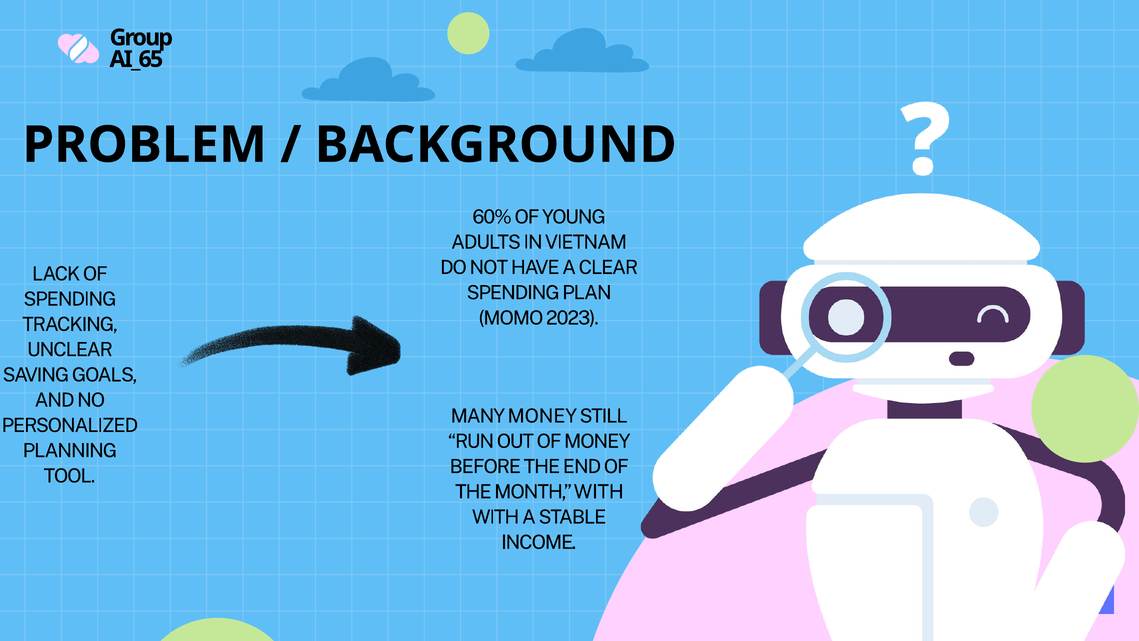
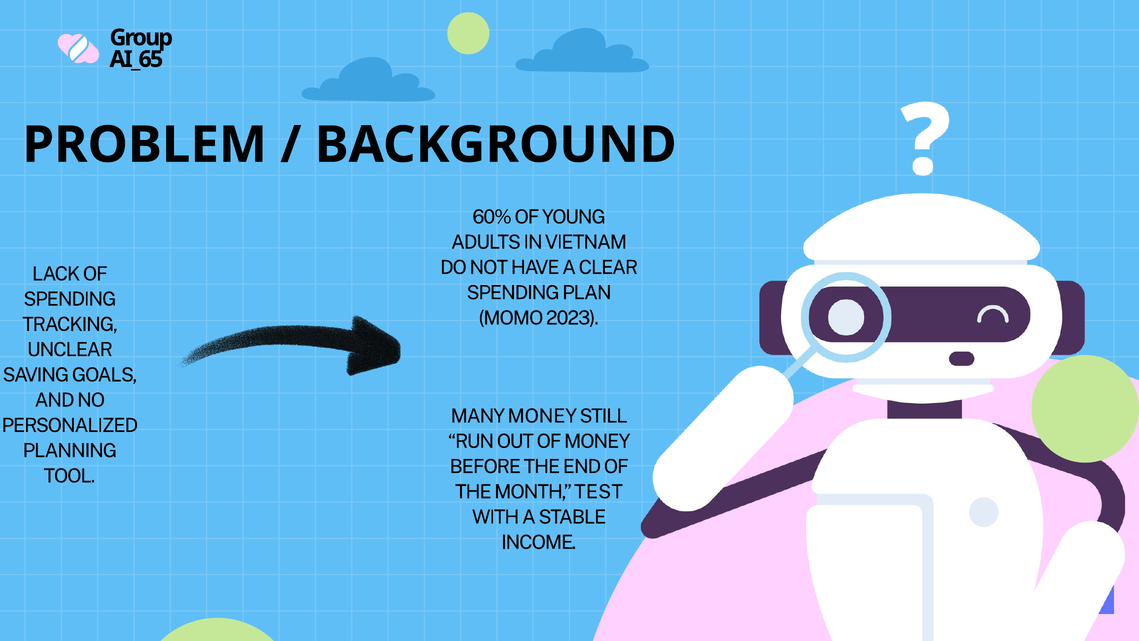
MONTH WITH: WITH -> TEST
